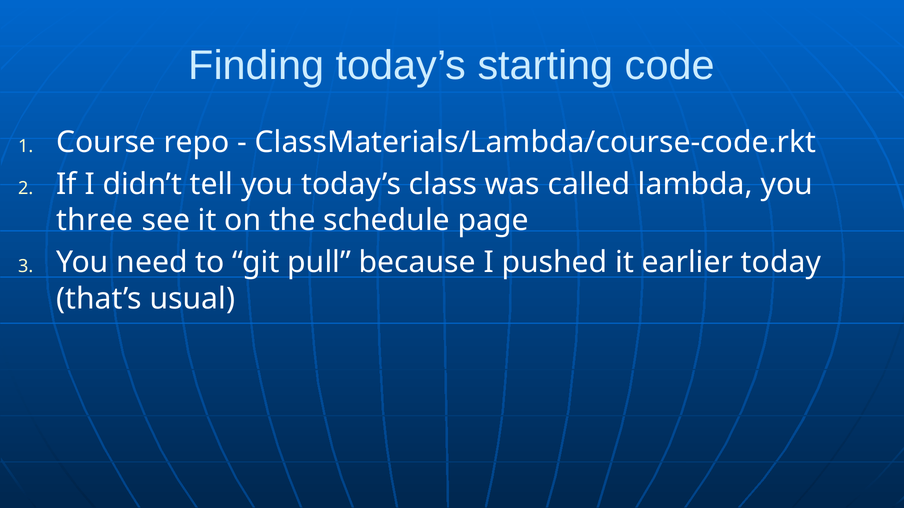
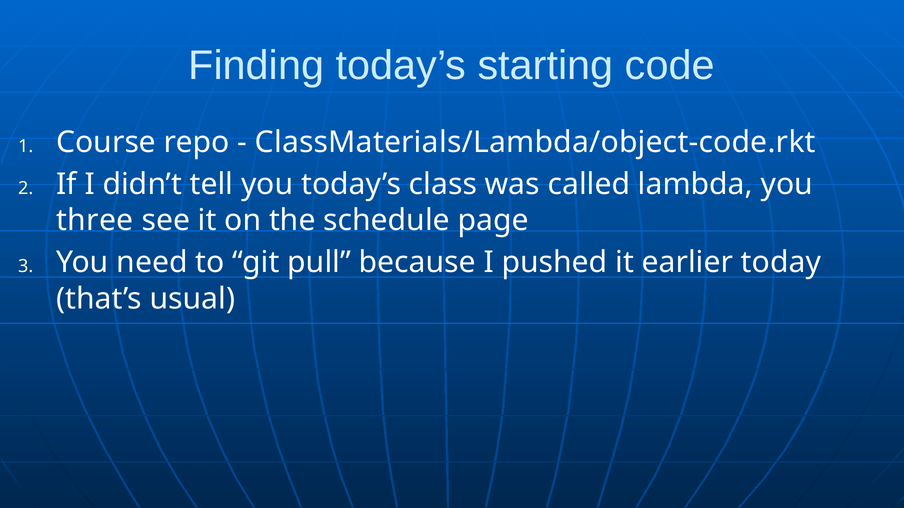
ClassMaterials/Lambda/course-code.rkt: ClassMaterials/Lambda/course-code.rkt -> ClassMaterials/Lambda/object-code.rkt
